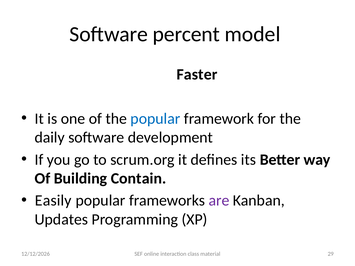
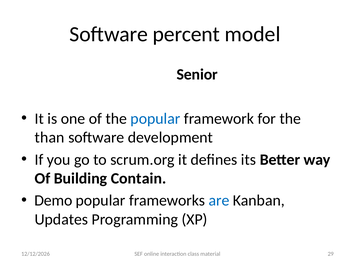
Faster: Faster -> Senior
daily: daily -> than
Easily: Easily -> Demo
are colour: purple -> blue
